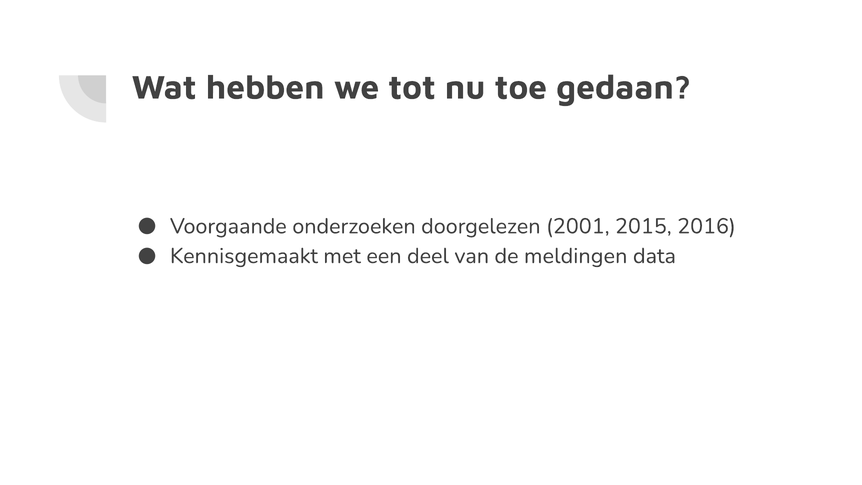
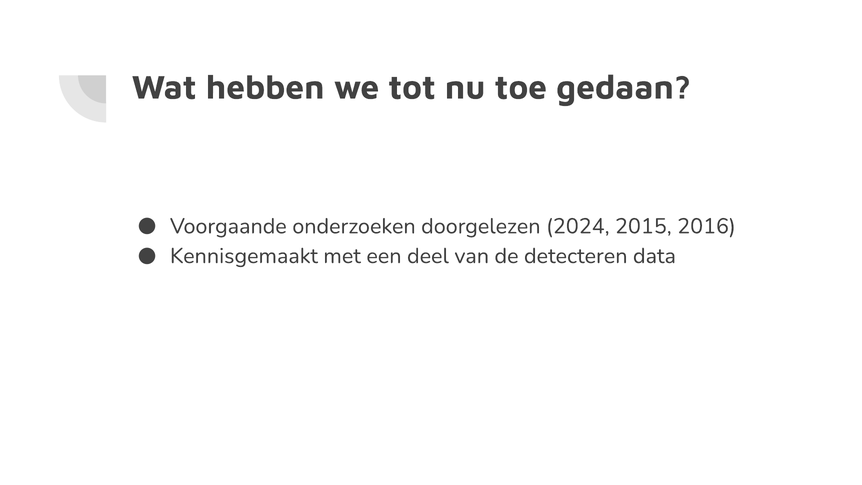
2001: 2001 -> 2024
meldingen: meldingen -> detecteren
